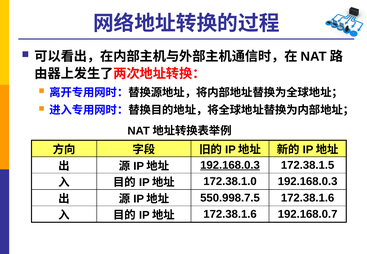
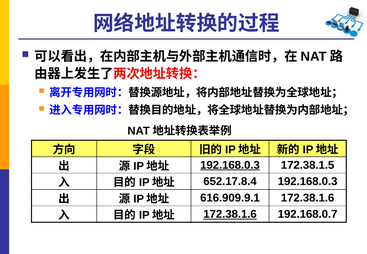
172.38.1.0: 172.38.1.0 -> 652.17.8.4
550.998.7.5: 550.998.7.5 -> 616.909.9.1
172.38.1.6 at (230, 214) underline: none -> present
